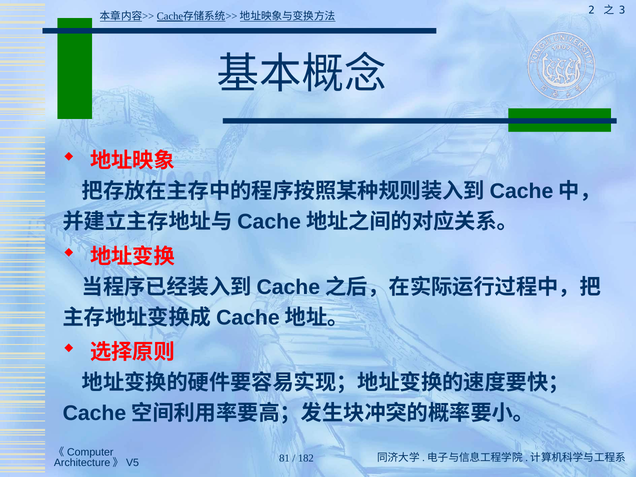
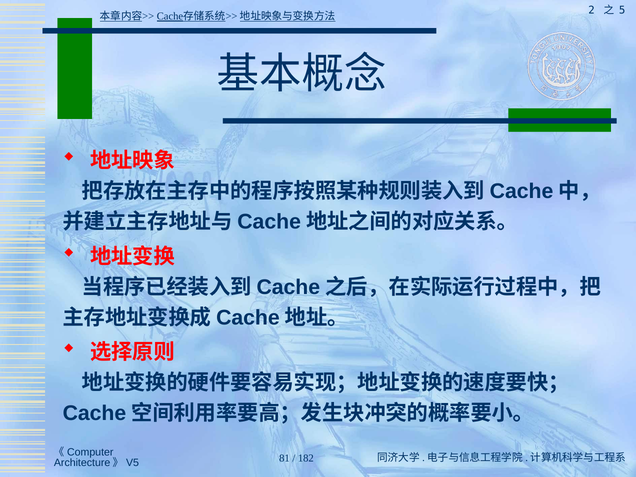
3: 3 -> 5
